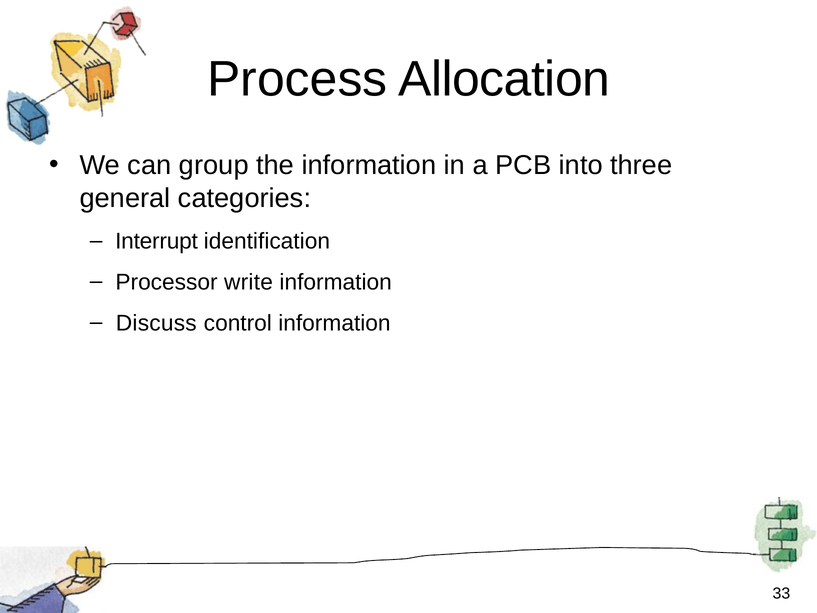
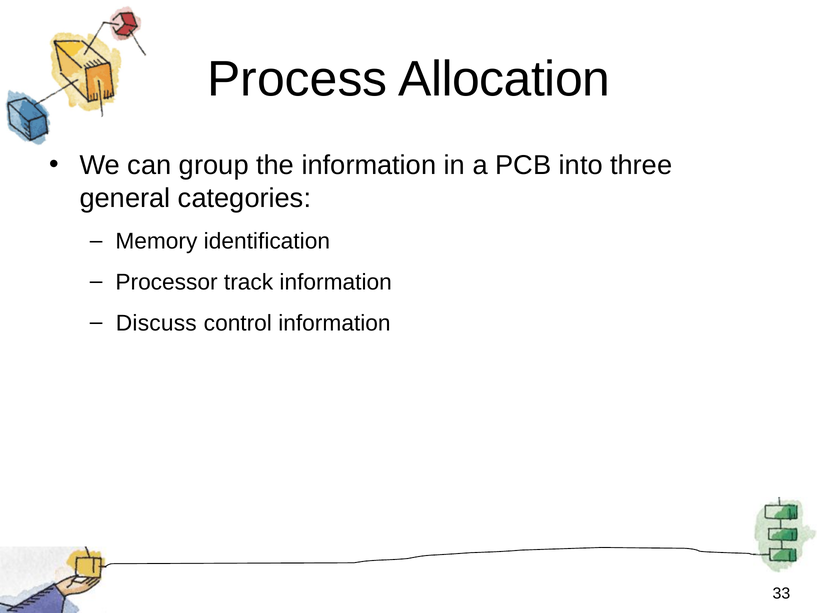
Interrupt: Interrupt -> Memory
write: write -> track
